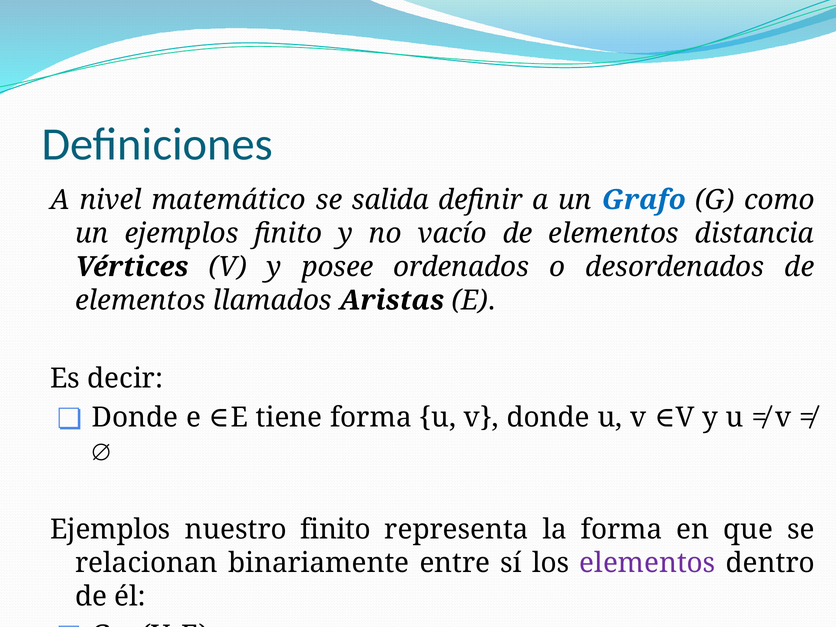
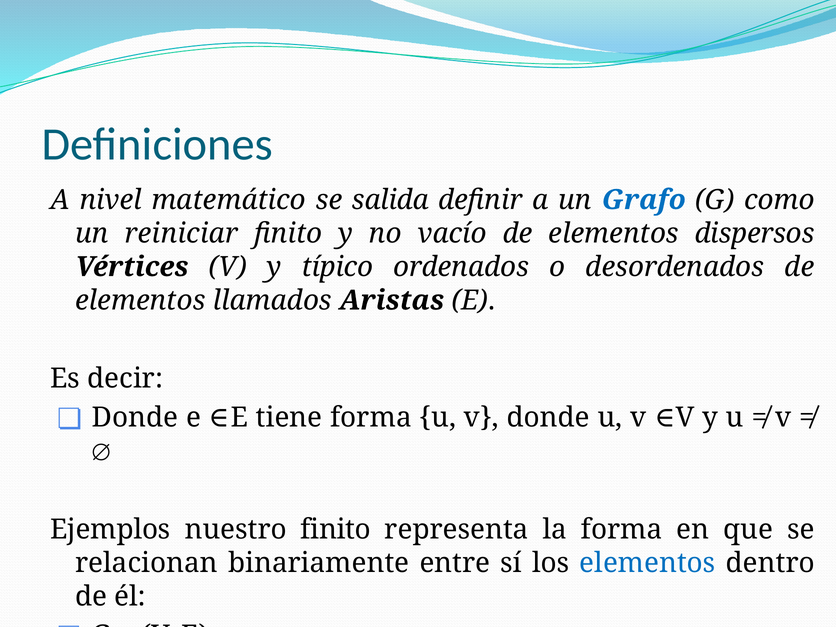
un ejemplos: ejemplos -> reiniciar
distancia: distancia -> dispersos
posee: posee -> típico
elementos at (648, 563) colour: purple -> blue
